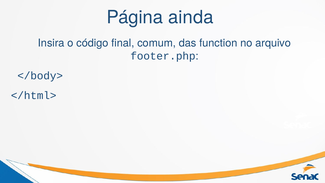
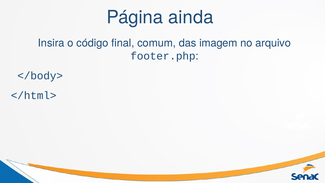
function: function -> imagem
